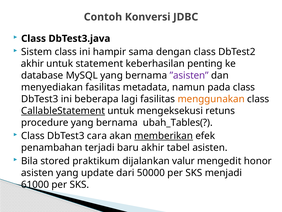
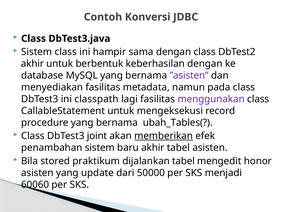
statement: statement -> berbentuk
keberhasilan penting: penting -> dengan
beberapa: beberapa -> classpath
menggunakan colour: orange -> purple
CallableStatement underline: present -> none
retuns: retuns -> record
cara: cara -> joint
penambahan terjadi: terjadi -> sistem
dijalankan valur: valur -> tabel
61000: 61000 -> 60060
